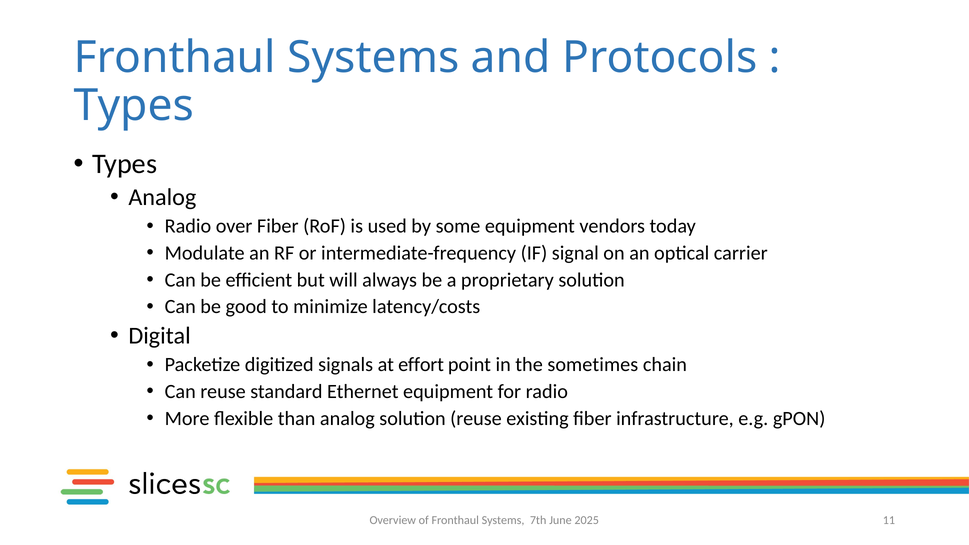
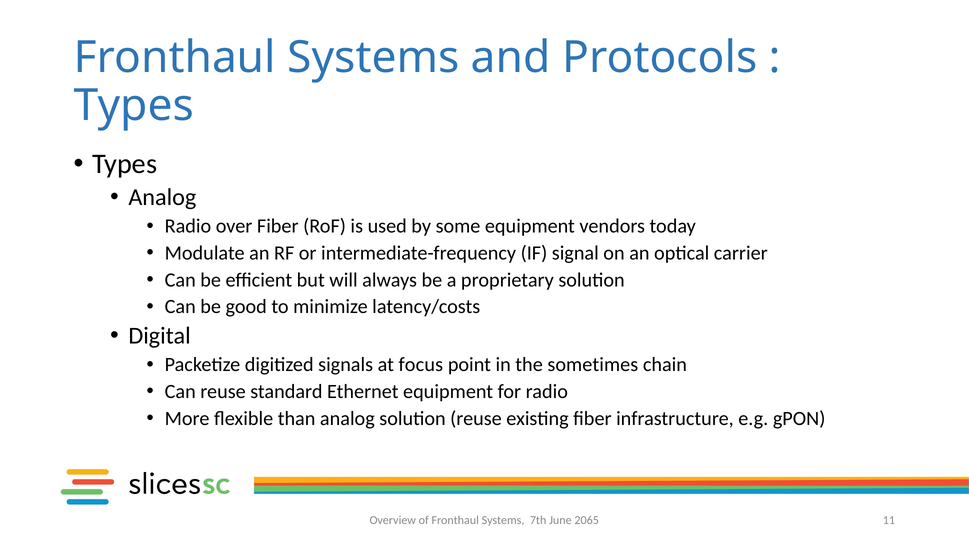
effort: effort -> focus
2025: 2025 -> 2065
